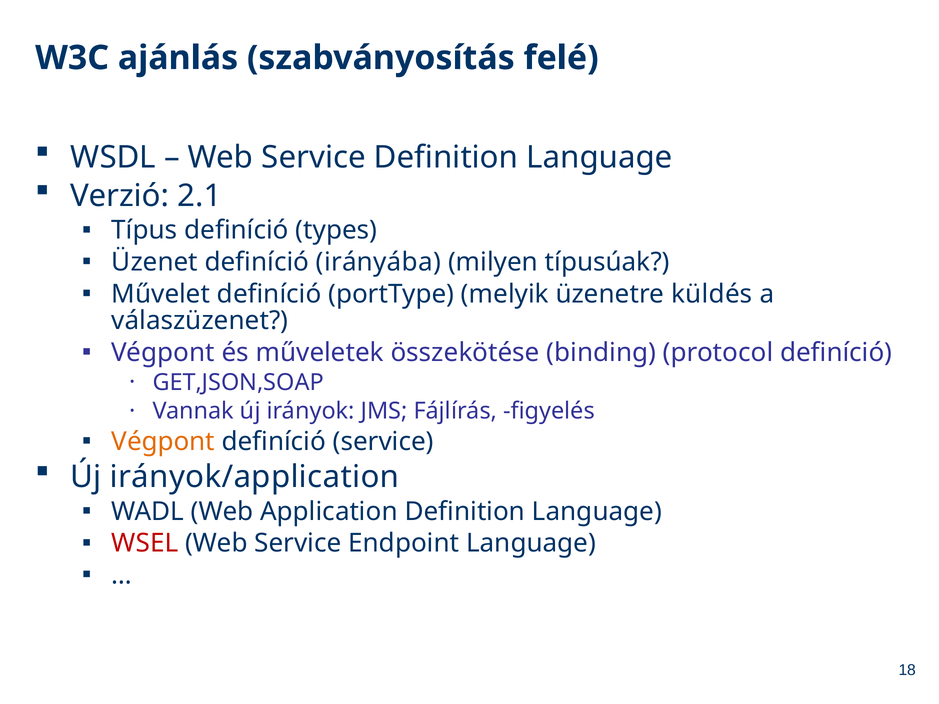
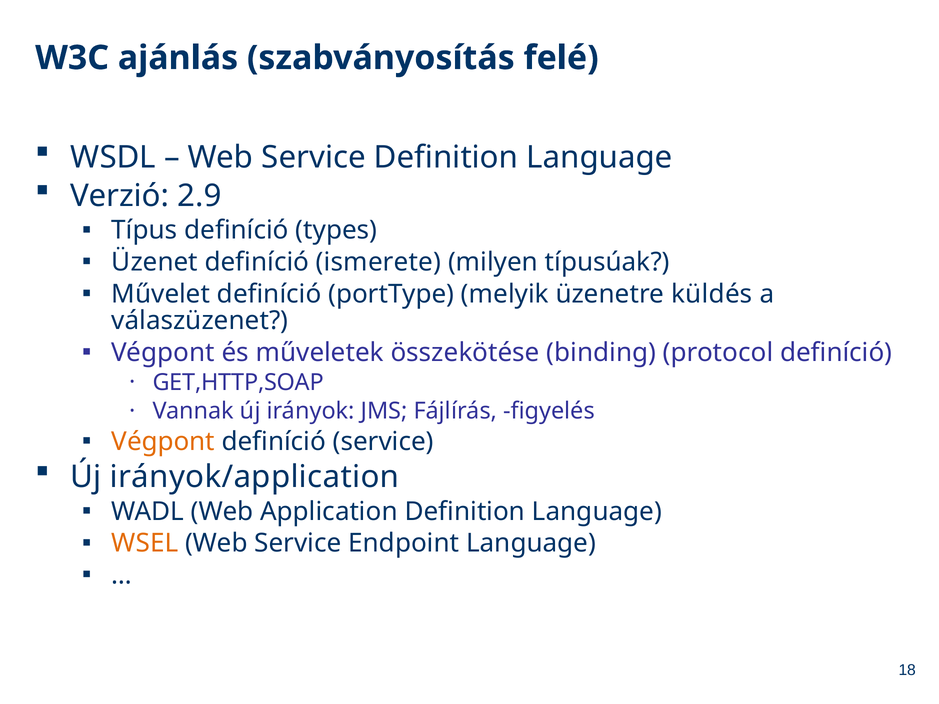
2.1: 2.1 -> 2.9
irányába: irányába -> ismerete
GET,JSON,SOAP: GET,JSON,SOAP -> GET,HTTP,SOAP
WSEL colour: red -> orange
